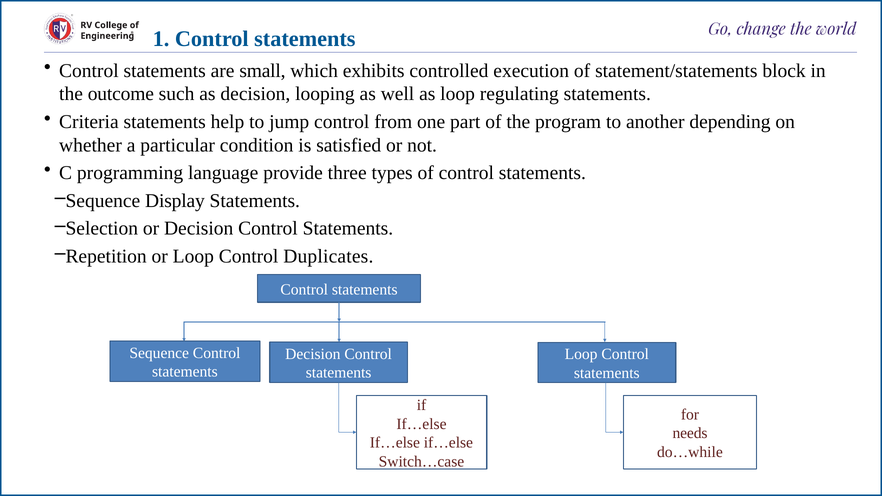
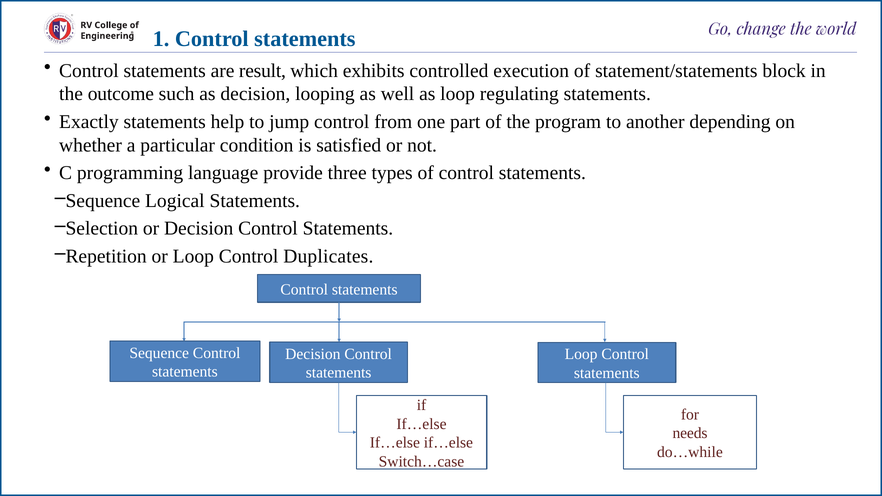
small: small -> result
Criteria: Criteria -> Exactly
Display: Display -> Logical
